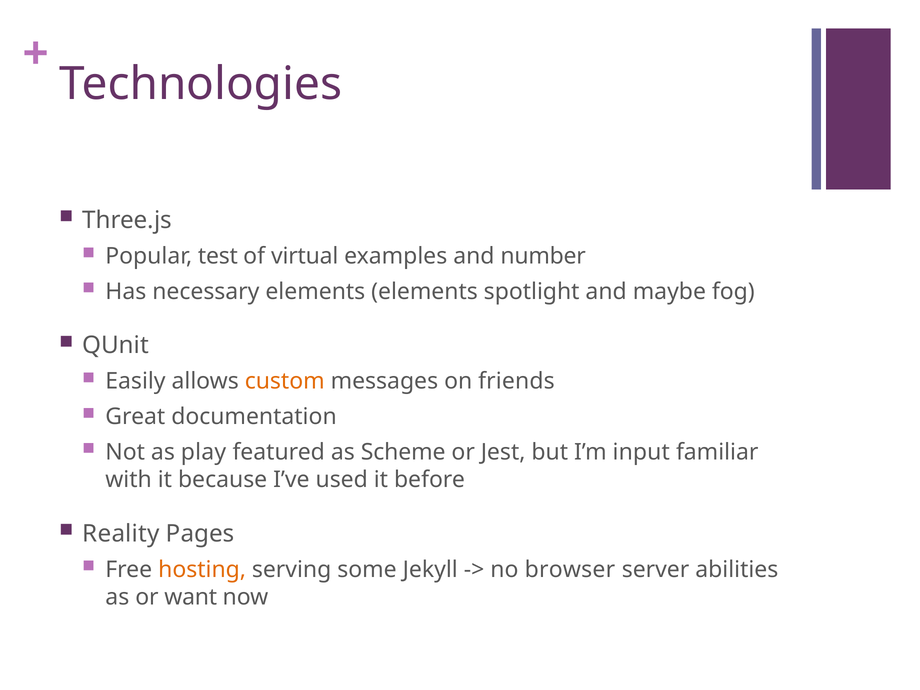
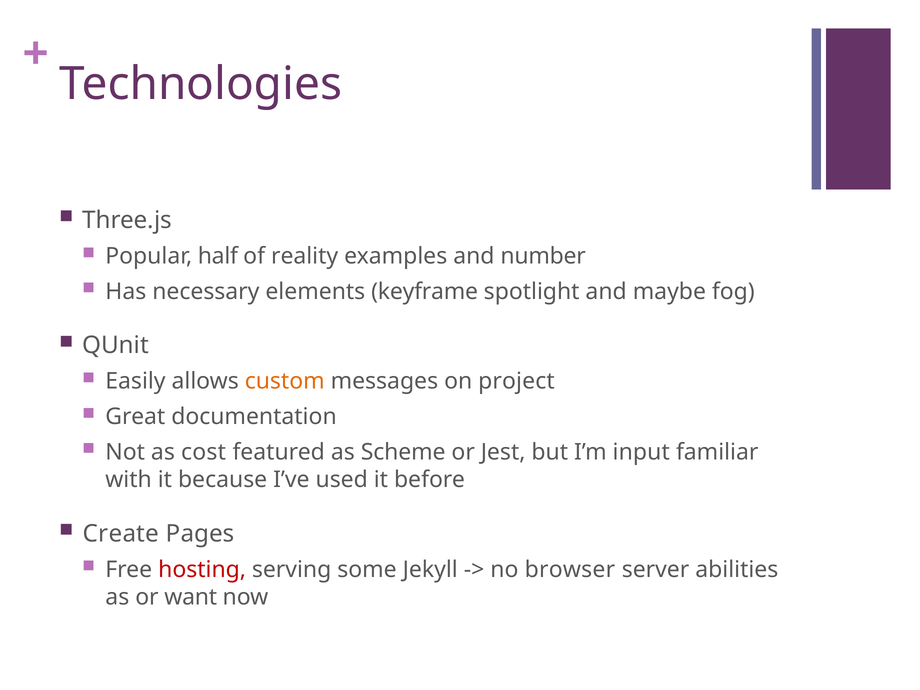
test: test -> half
virtual: virtual -> reality
elements elements: elements -> keyframe
friends: friends -> project
play: play -> cost
Reality: Reality -> Create
hosting colour: orange -> red
